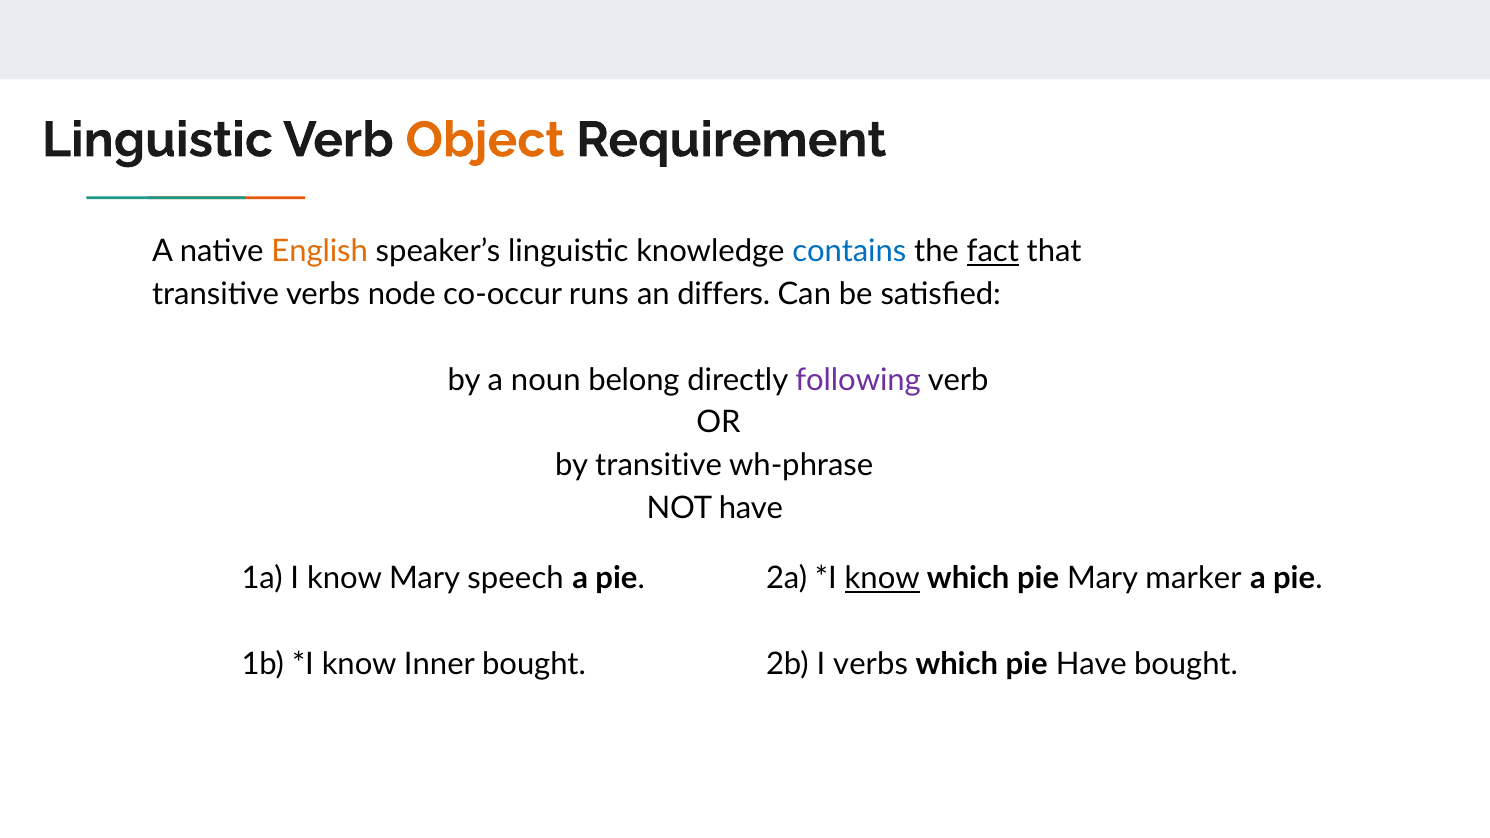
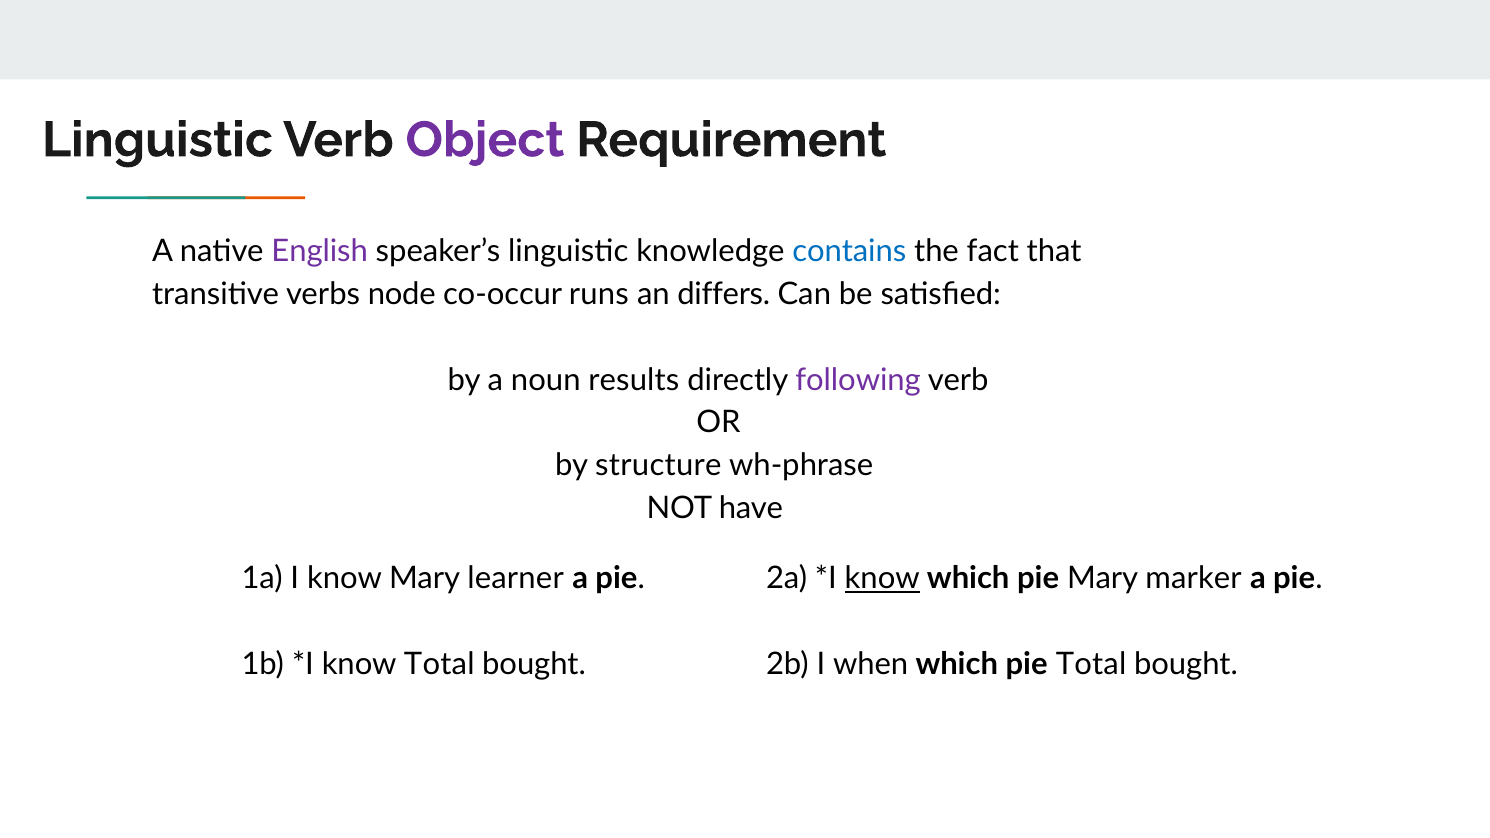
Object colour: orange -> purple
English colour: orange -> purple
fact underline: present -> none
belong: belong -> results
by transitive: transitive -> structure
speech: speech -> learner
know Inner: Inner -> Total
I verbs: verbs -> when
pie Have: Have -> Total
